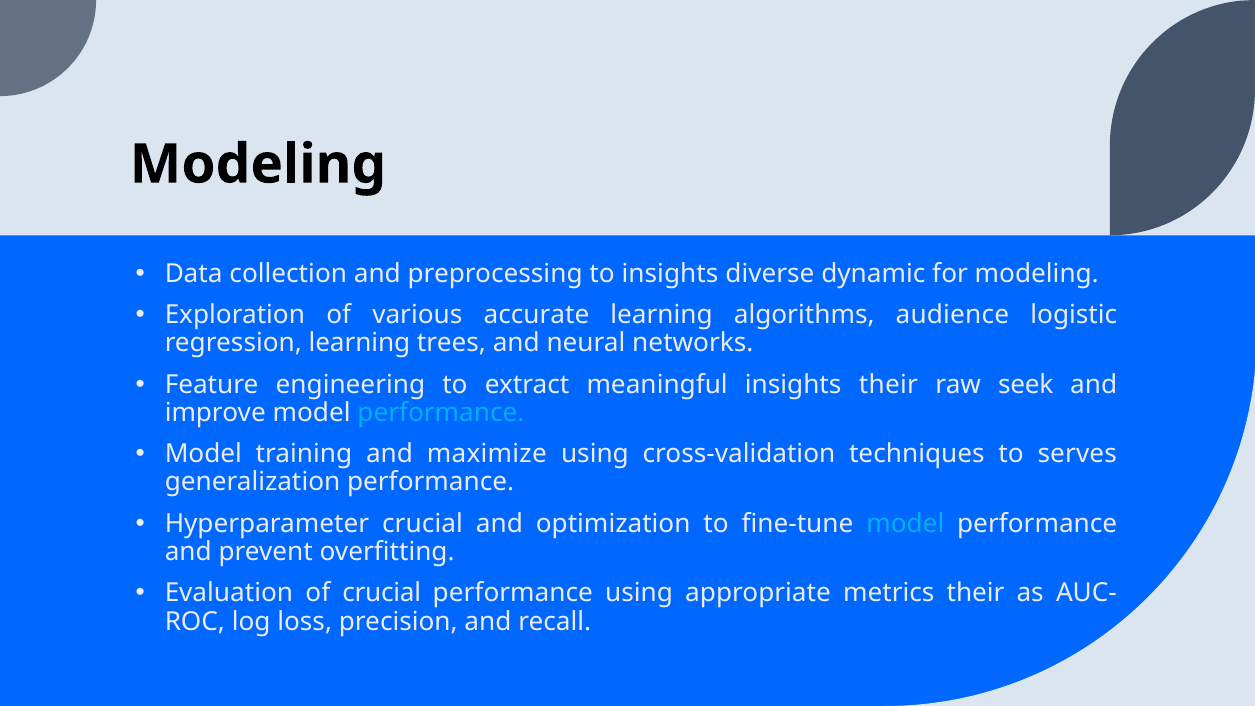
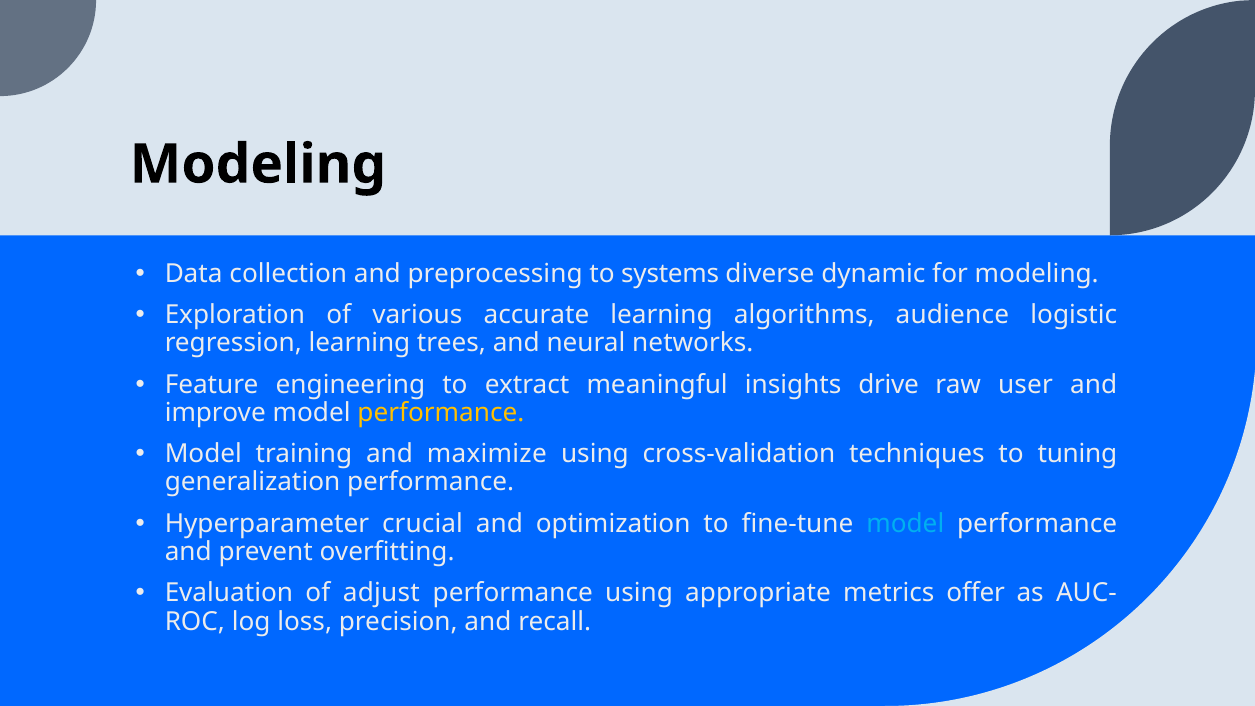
to insights: insights -> systems
insights their: their -> drive
seek: seek -> user
performance at (441, 413) colour: light blue -> yellow
serves: serves -> tuning
of crucial: crucial -> adjust
metrics their: their -> offer
